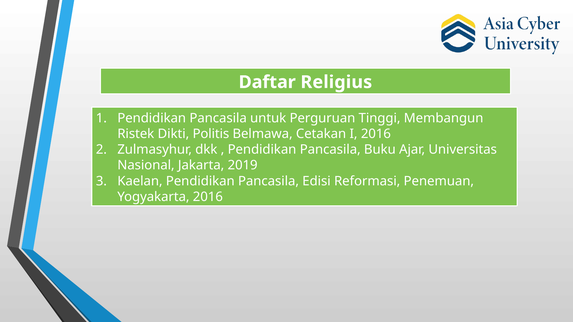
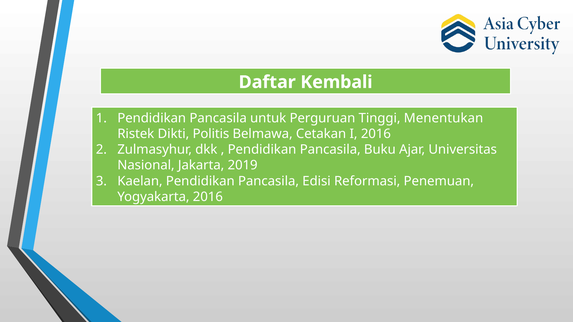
Religius: Religius -> Kembali
Membangun: Membangun -> Menentukan
